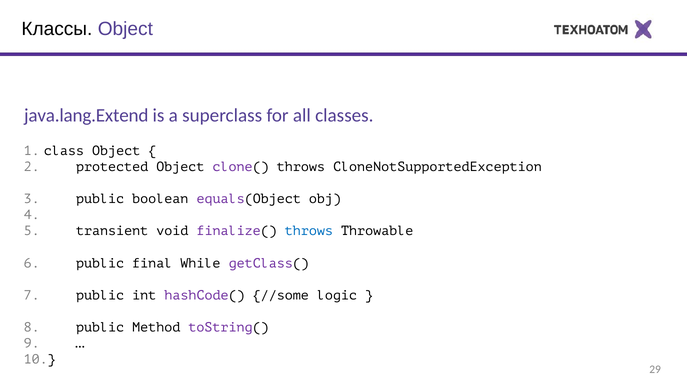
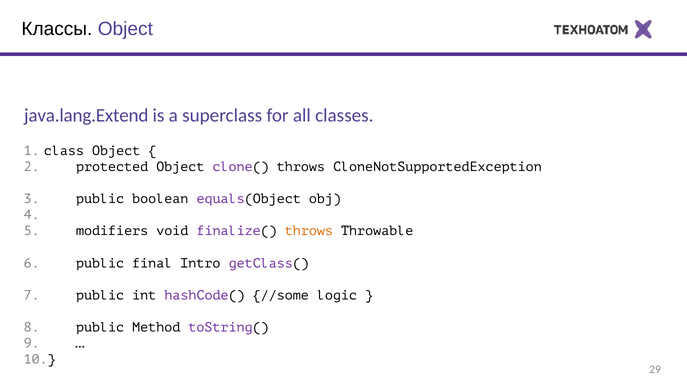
transient: transient -> modifiers
throws at (309, 231) colour: blue -> orange
While: While -> Intro
